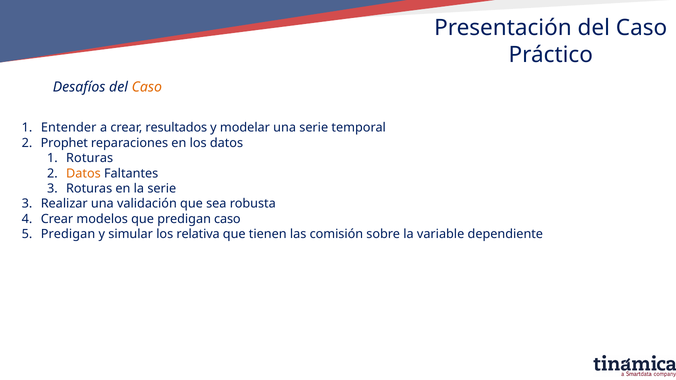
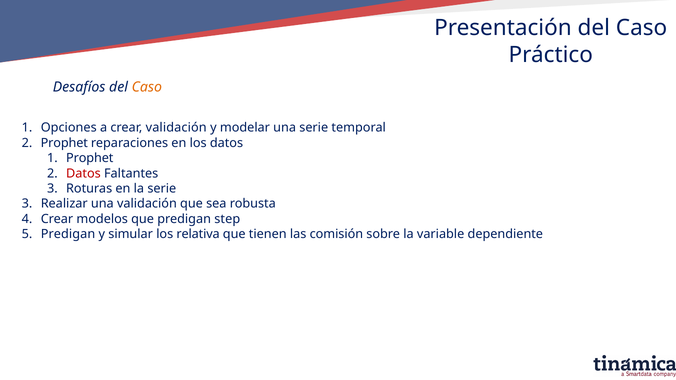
Entender: Entender -> Opciones
crear resultados: resultados -> validación
Roturas at (90, 158): Roturas -> Prophet
Datos at (83, 173) colour: orange -> red
predigan caso: caso -> step
